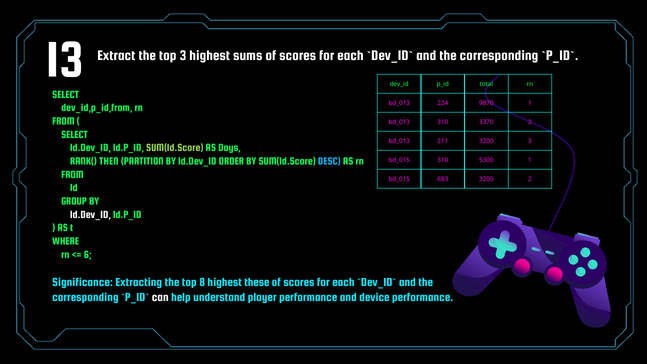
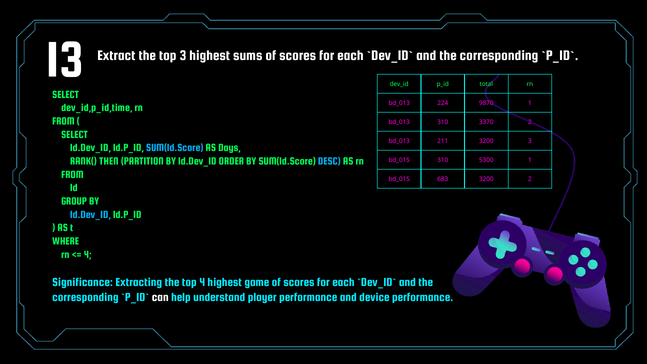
dev_id,p_id,from: dev_id,p_id,from -> dev_id,p_id,time
SUM(ld.Score at (175, 148) colour: light green -> light blue
ld.Dev_ID at (90, 214) colour: white -> light blue
6 at (88, 254): 6 -> 4
top 8: 8 -> 4
these: these -> game
